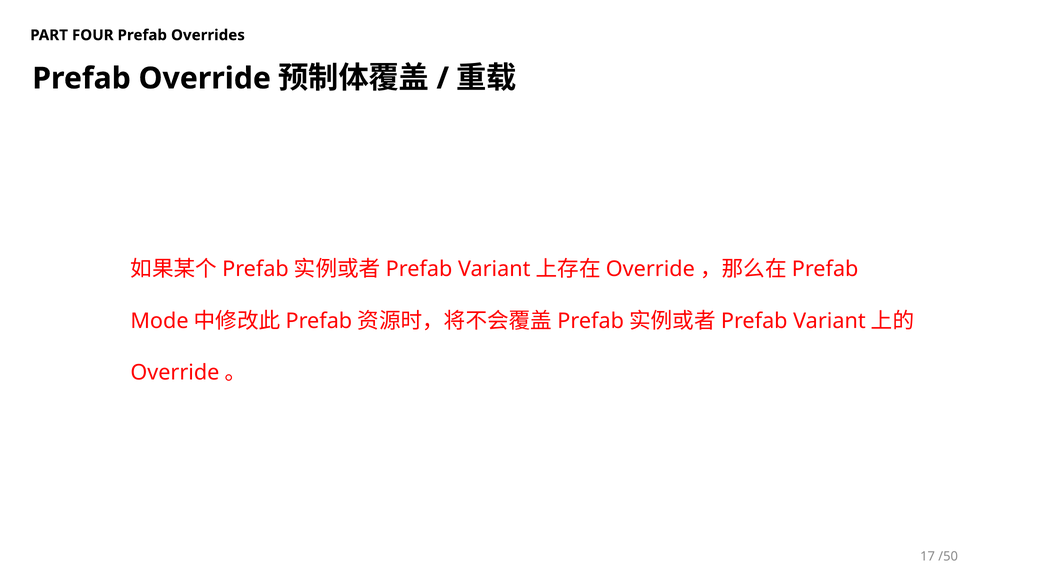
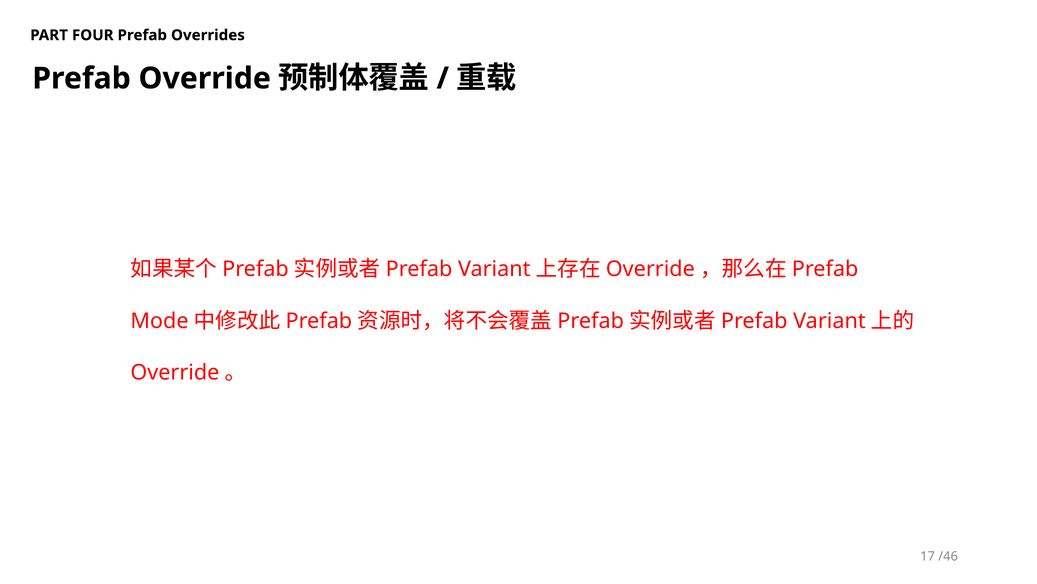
/50: /50 -> /46
